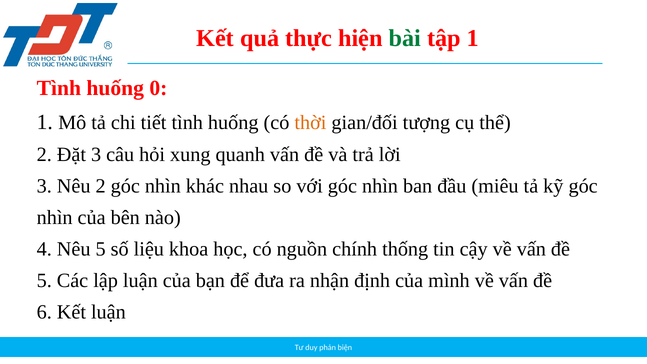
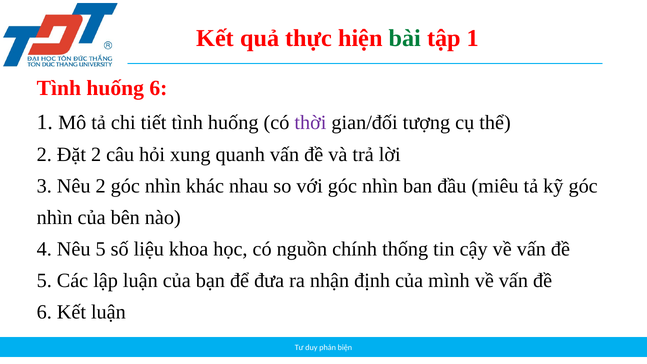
huống 0: 0 -> 6
thời colour: orange -> purple
Đặt 3: 3 -> 2
